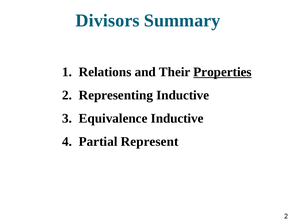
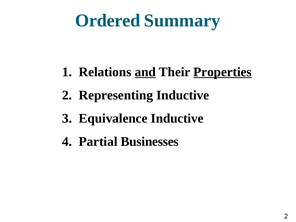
Divisors: Divisors -> Ordered
and underline: none -> present
Represent: Represent -> Businesses
